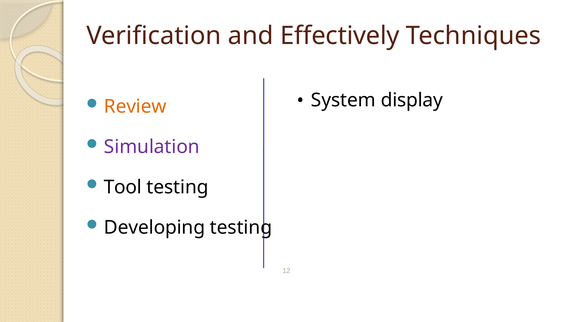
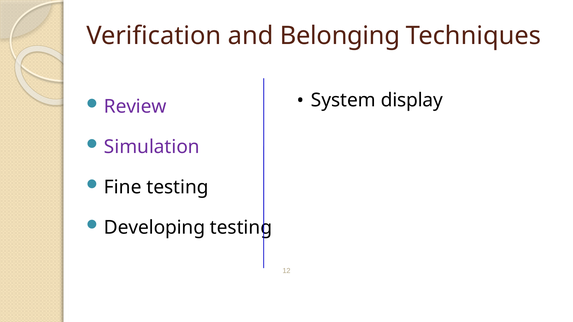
Effectively: Effectively -> Belonging
Review colour: orange -> purple
Tool: Tool -> Fine
